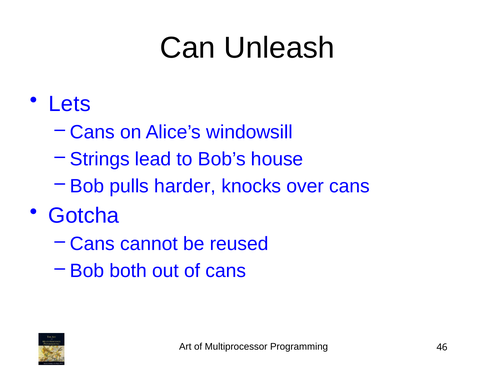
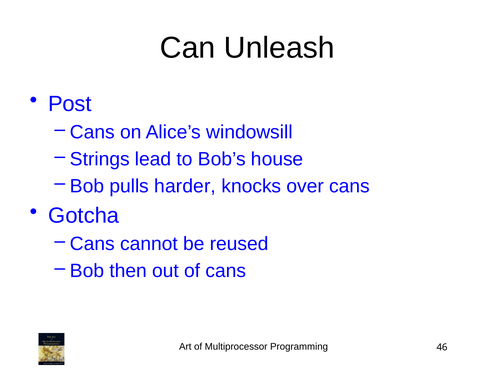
Lets: Lets -> Post
both: both -> then
